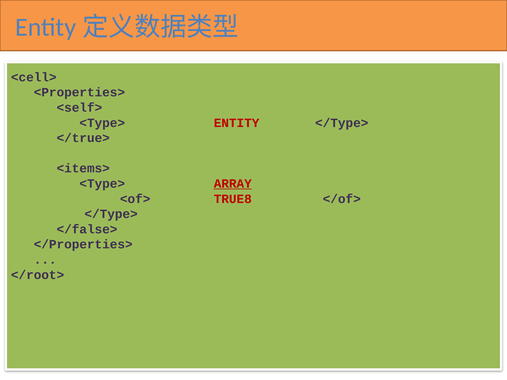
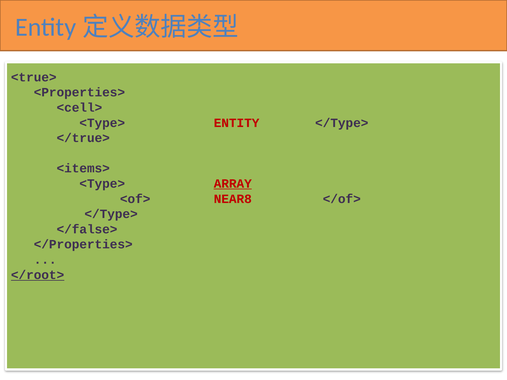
<cell>: <cell> -> <true>
<self>: <self> -> <cell>
TRUE8: TRUE8 -> NEAR8
</root> underline: none -> present
